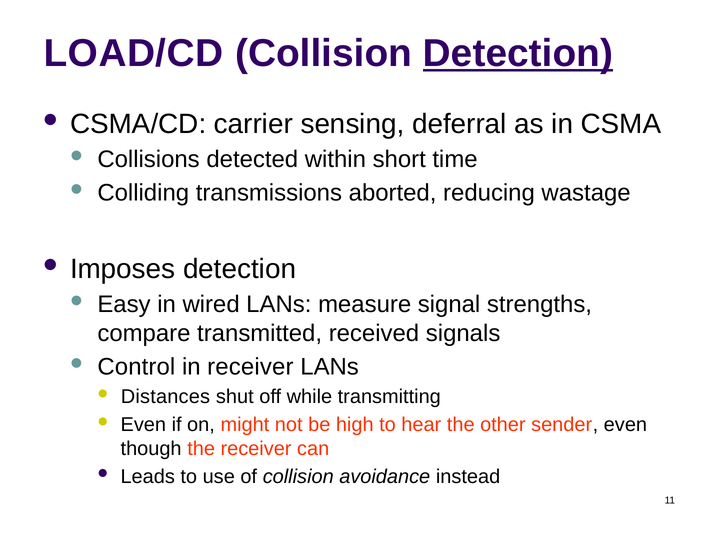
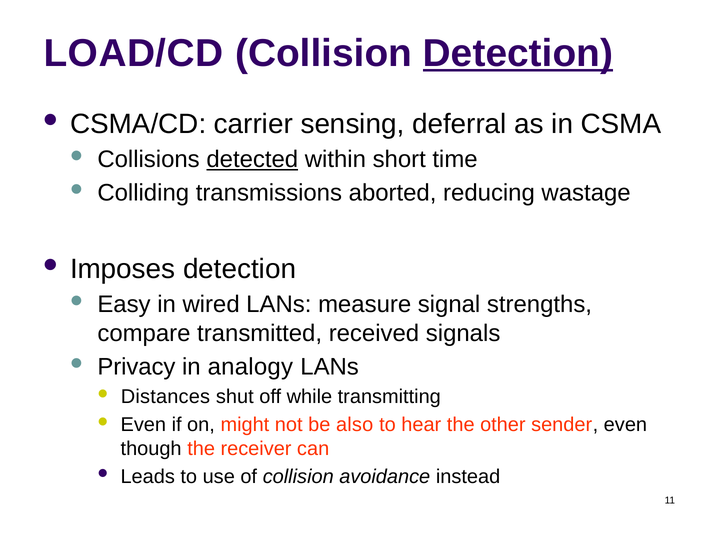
detected underline: none -> present
Control: Control -> Privacy
in receiver: receiver -> analogy
high: high -> also
